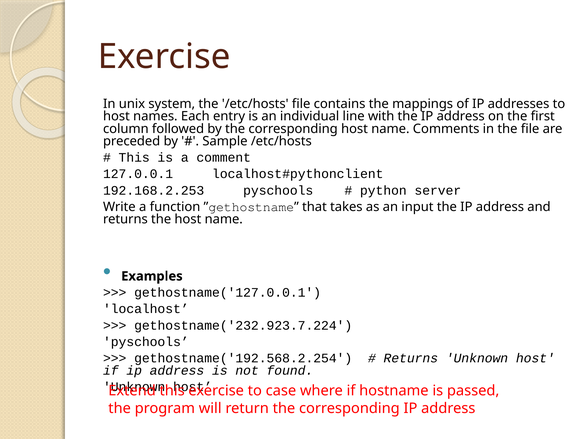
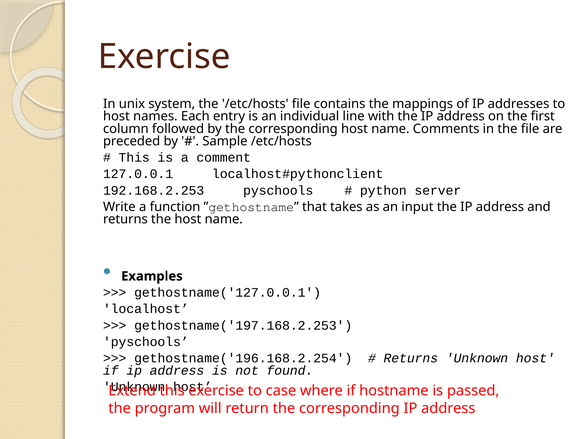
gethostname('232.923.7.224: gethostname('232.923.7.224 -> gethostname('197.168.2.253
gethostname('192.568.2.254: gethostname('192.568.2.254 -> gethostname('196.168.2.254
